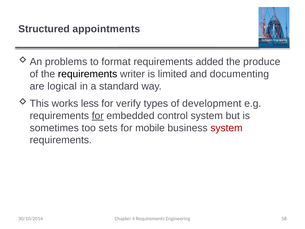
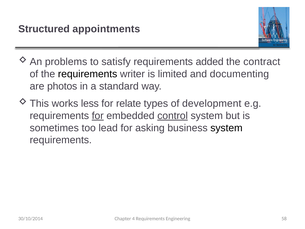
format: format -> satisfy
produce: produce -> contract
logical: logical -> photos
verify: verify -> relate
control underline: none -> present
sets: sets -> lead
mobile: mobile -> asking
system at (226, 128) colour: red -> black
